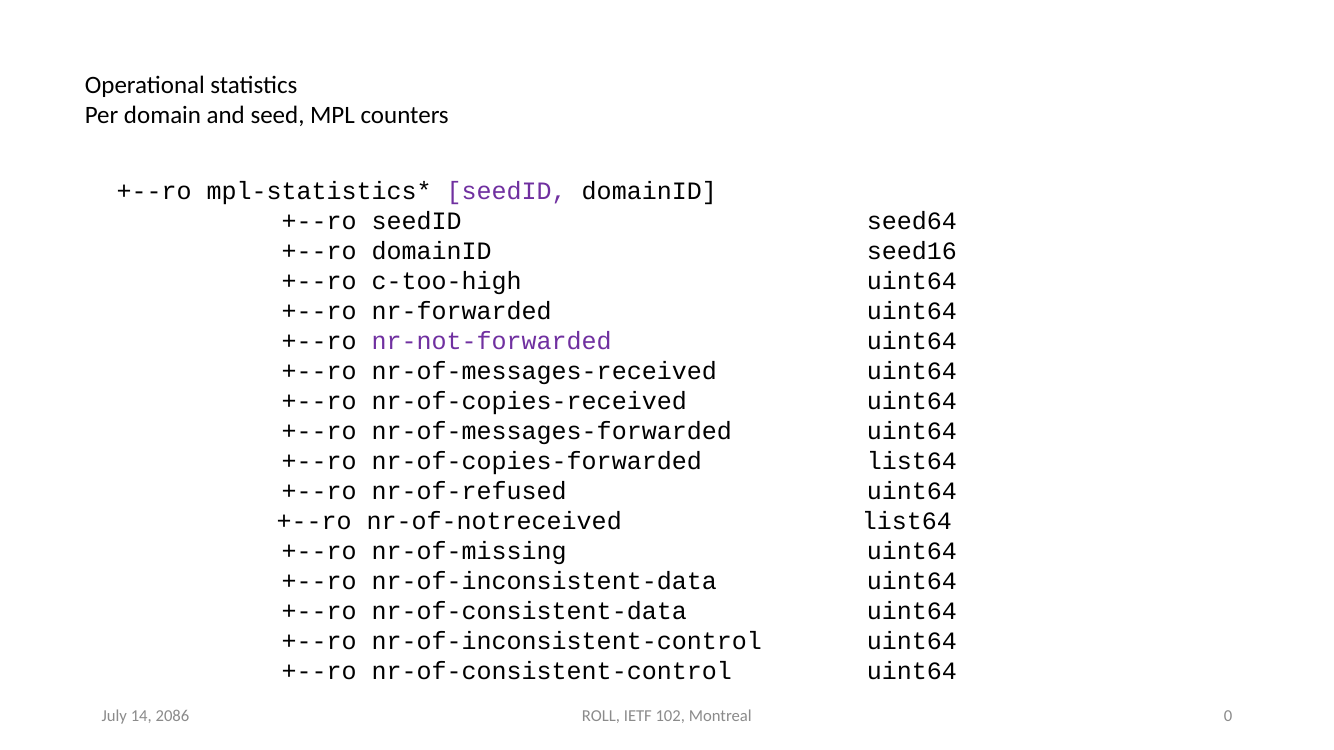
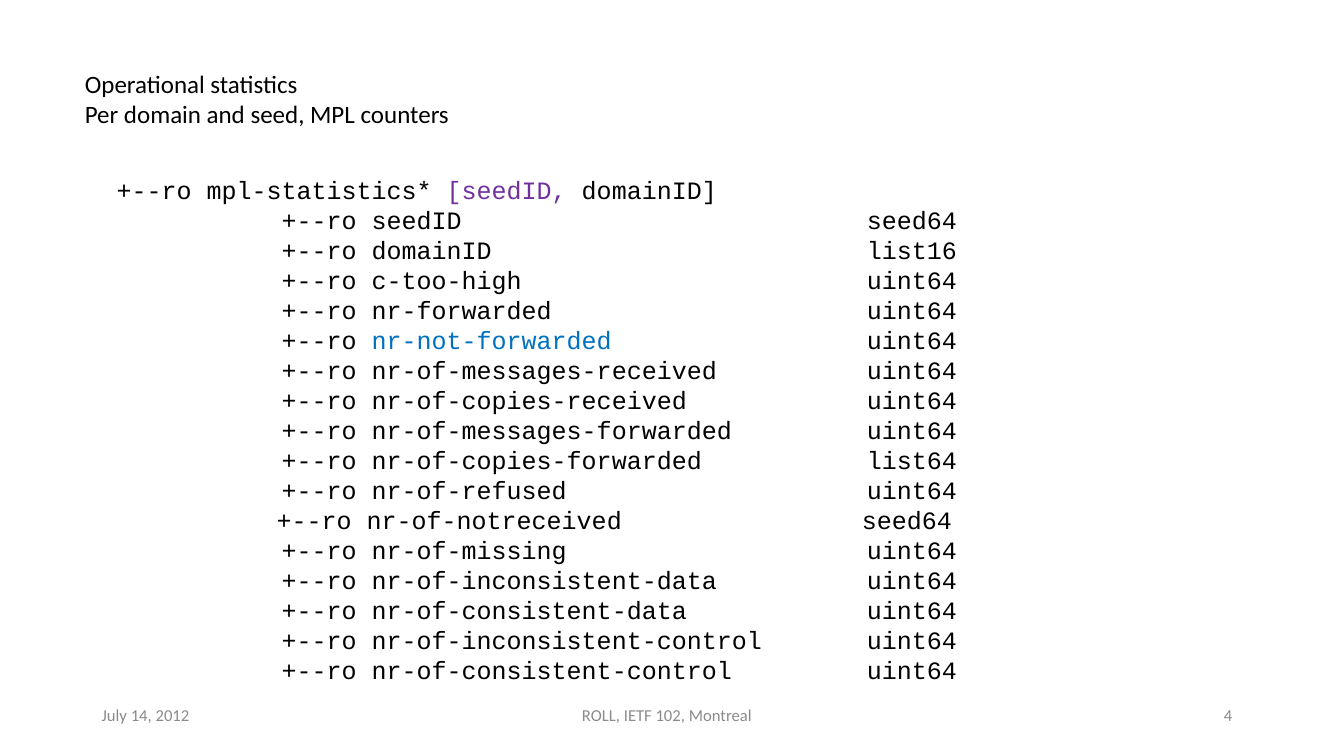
seed16: seed16 -> list16
nr-not-forwarded colour: purple -> blue
nr-of-notreceived list64: list64 -> seed64
0: 0 -> 4
2086: 2086 -> 2012
